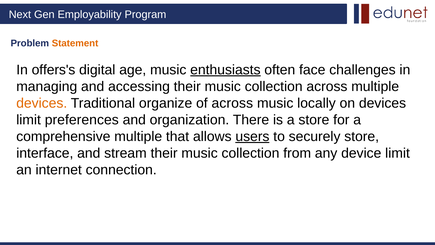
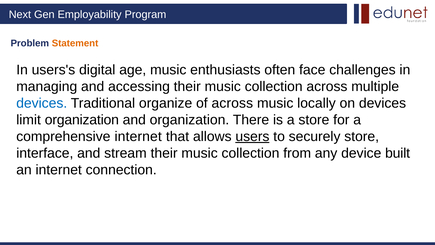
offers's: offers's -> users's
enthusiasts underline: present -> none
devices at (42, 103) colour: orange -> blue
limit preferences: preferences -> organization
comprehensive multiple: multiple -> internet
device limit: limit -> built
